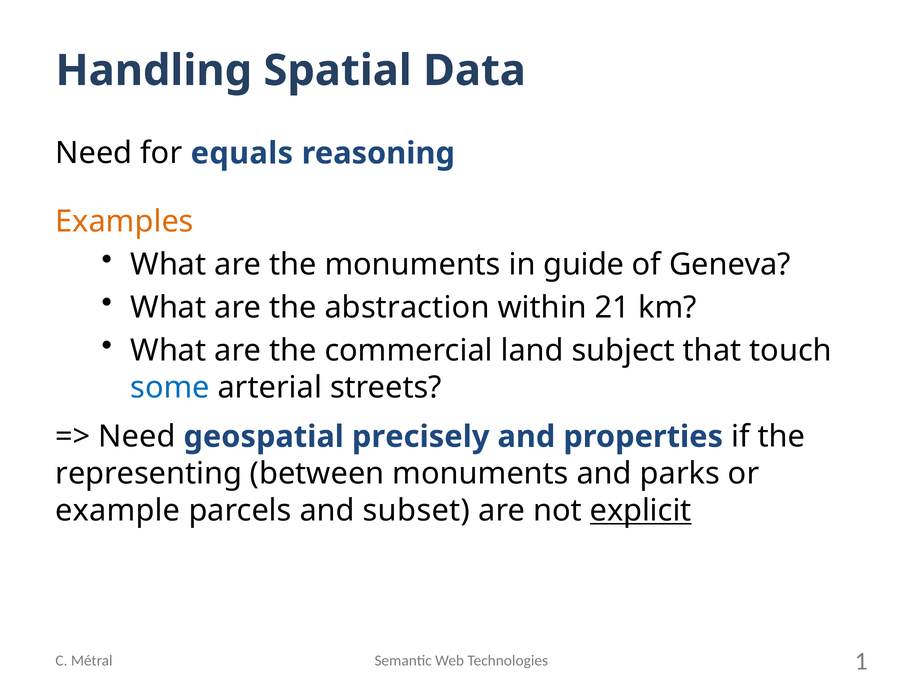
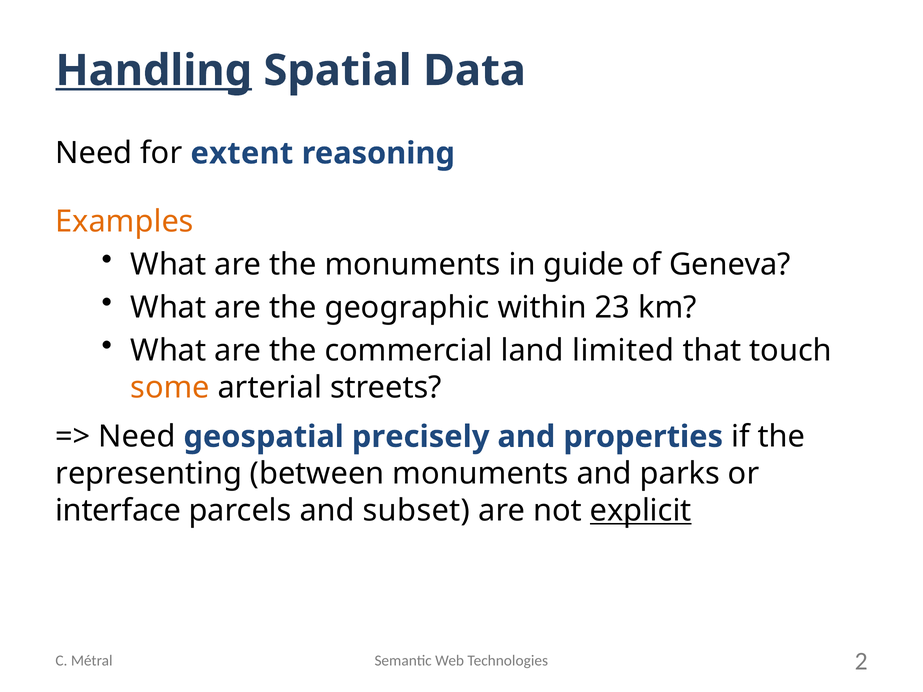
Handling underline: none -> present
equals: equals -> extent
abstraction: abstraction -> geographic
21: 21 -> 23
subject: subject -> limited
some colour: blue -> orange
example: example -> interface
1: 1 -> 2
